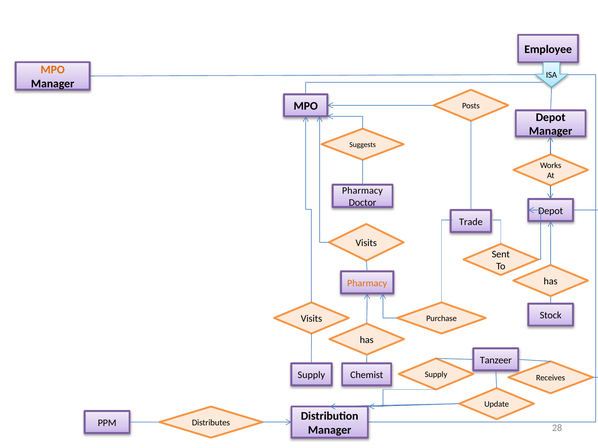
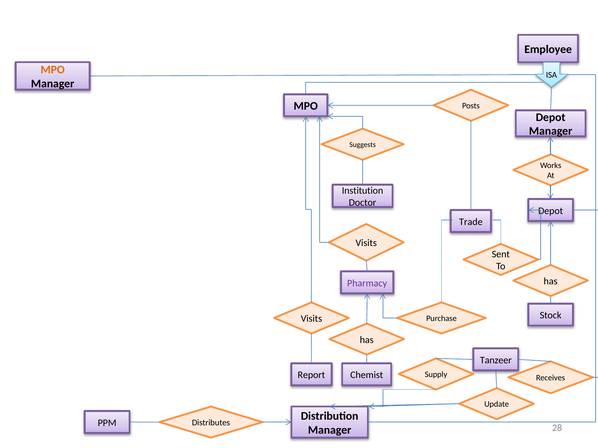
Pharmacy at (362, 191): Pharmacy -> Institution
Pharmacy at (367, 283) colour: orange -> purple
Supply at (311, 375): Supply -> Report
